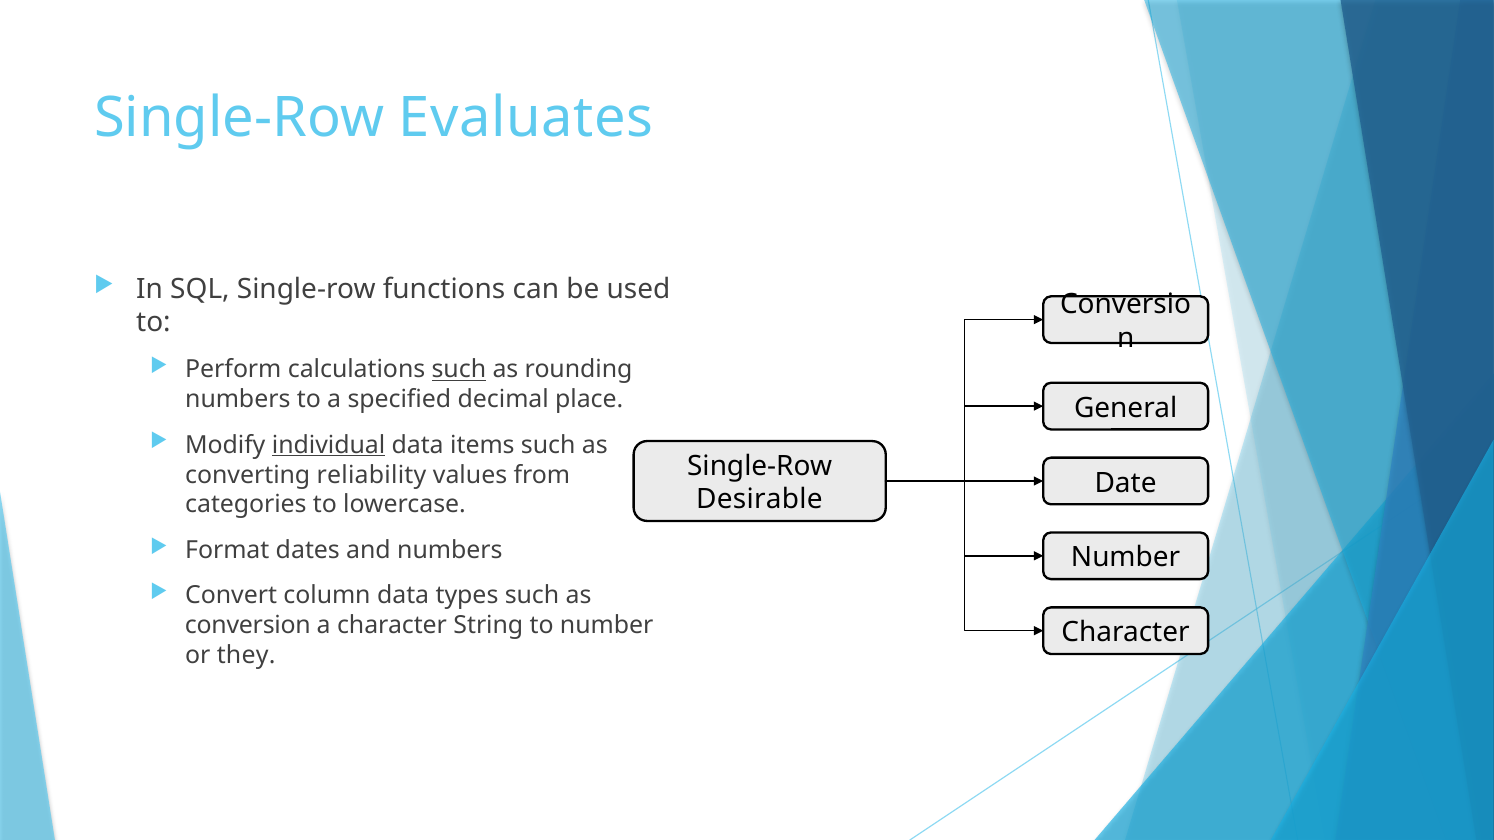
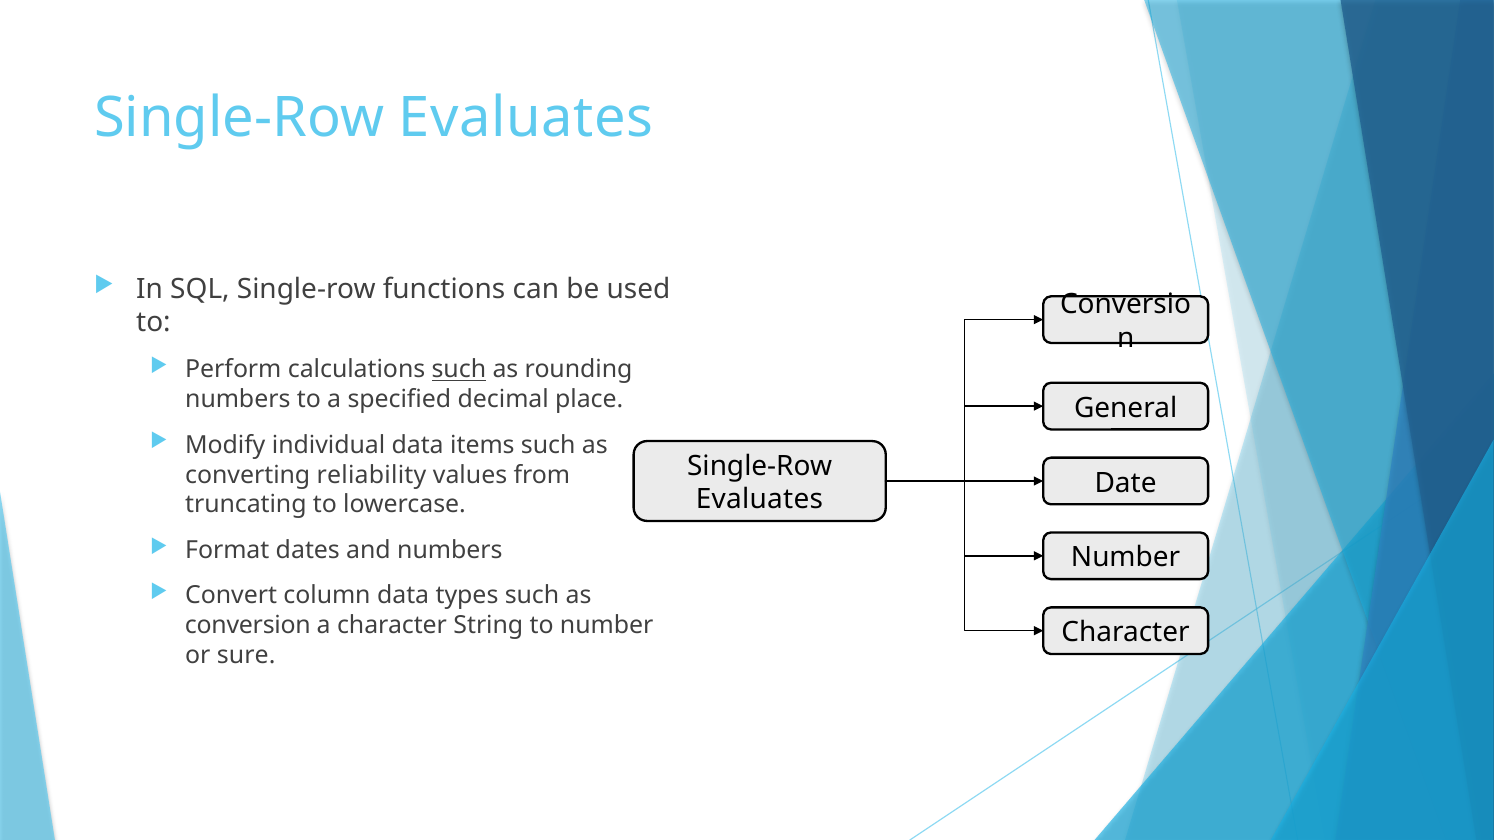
individual underline: present -> none
Desirable at (759, 500): Desirable -> Evaluates
categories: categories -> truncating
they: they -> sure
